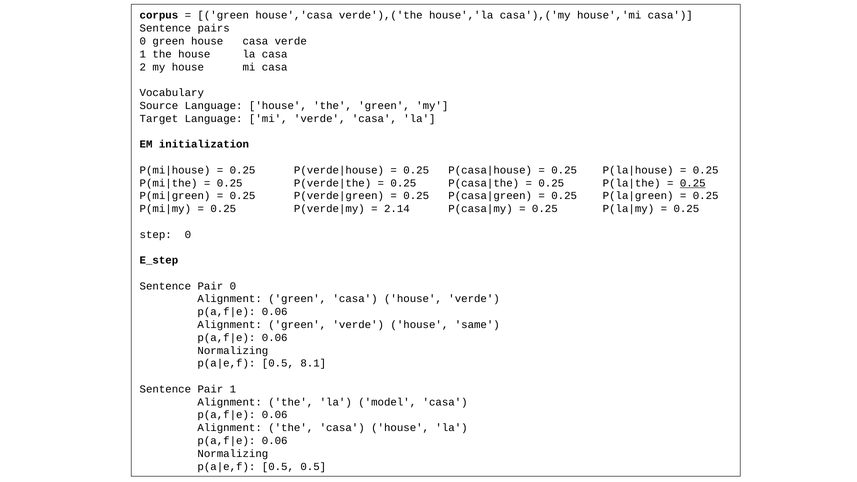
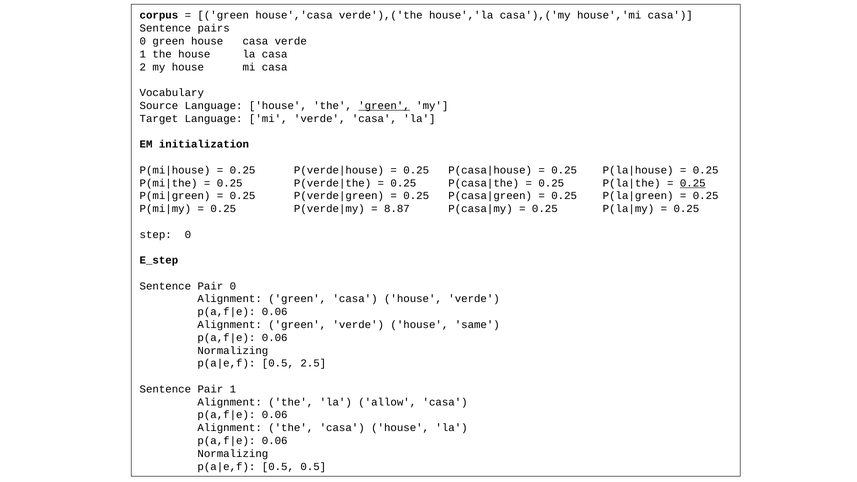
green at (384, 106) underline: none -> present
2.14: 2.14 -> 8.87
8.1: 8.1 -> 2.5
model: model -> allow
